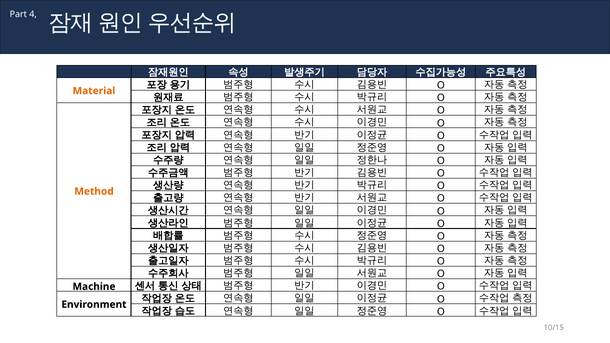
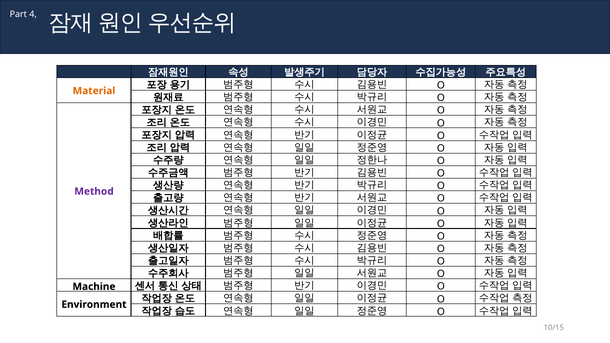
Method colour: orange -> purple
